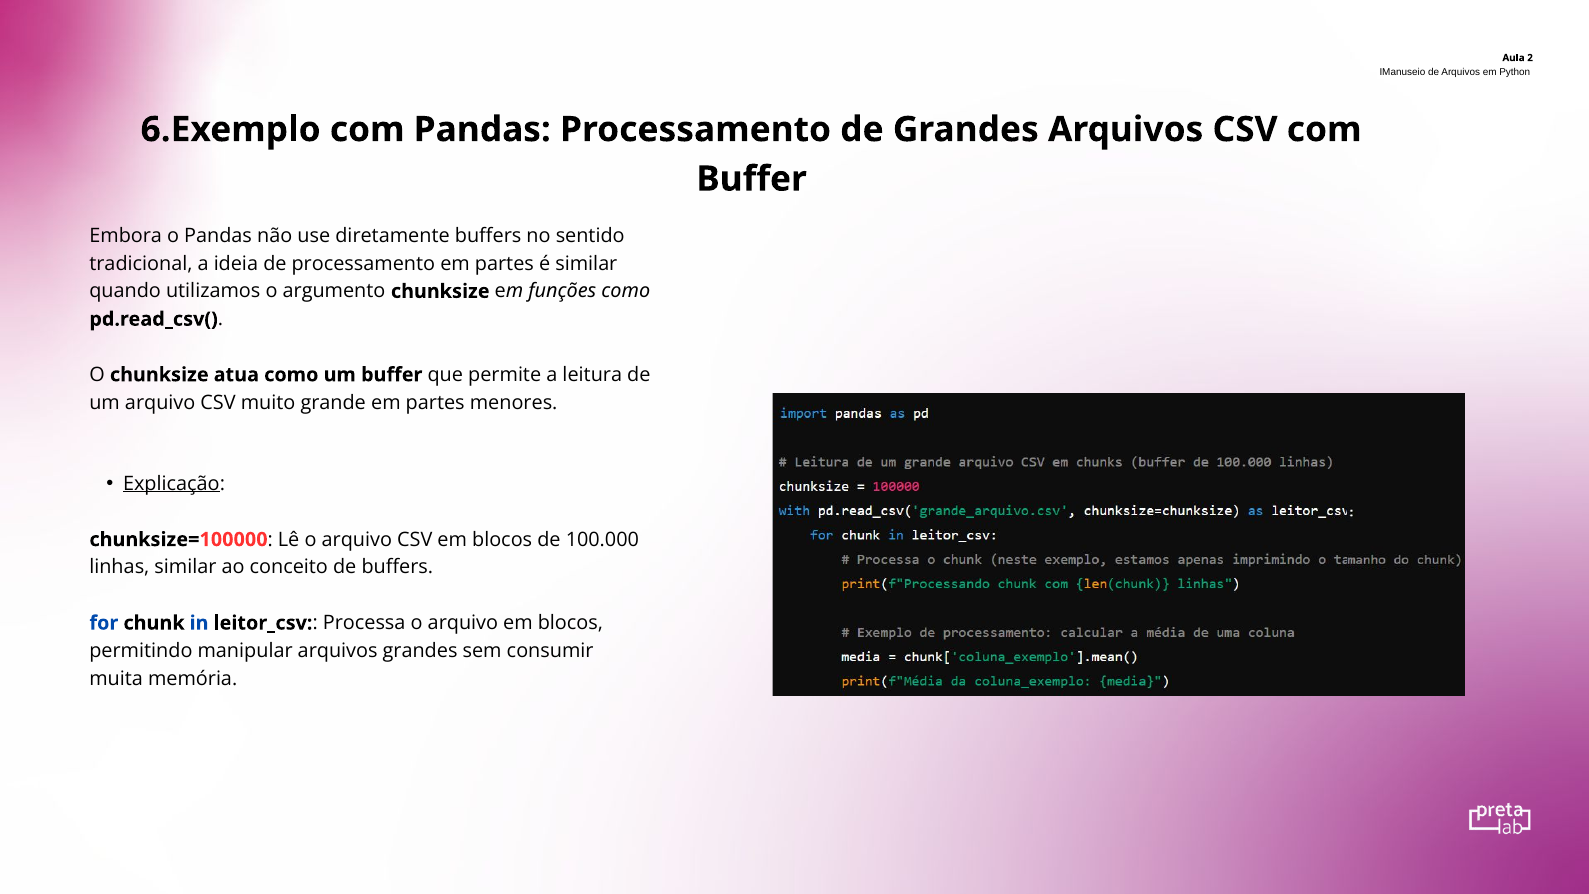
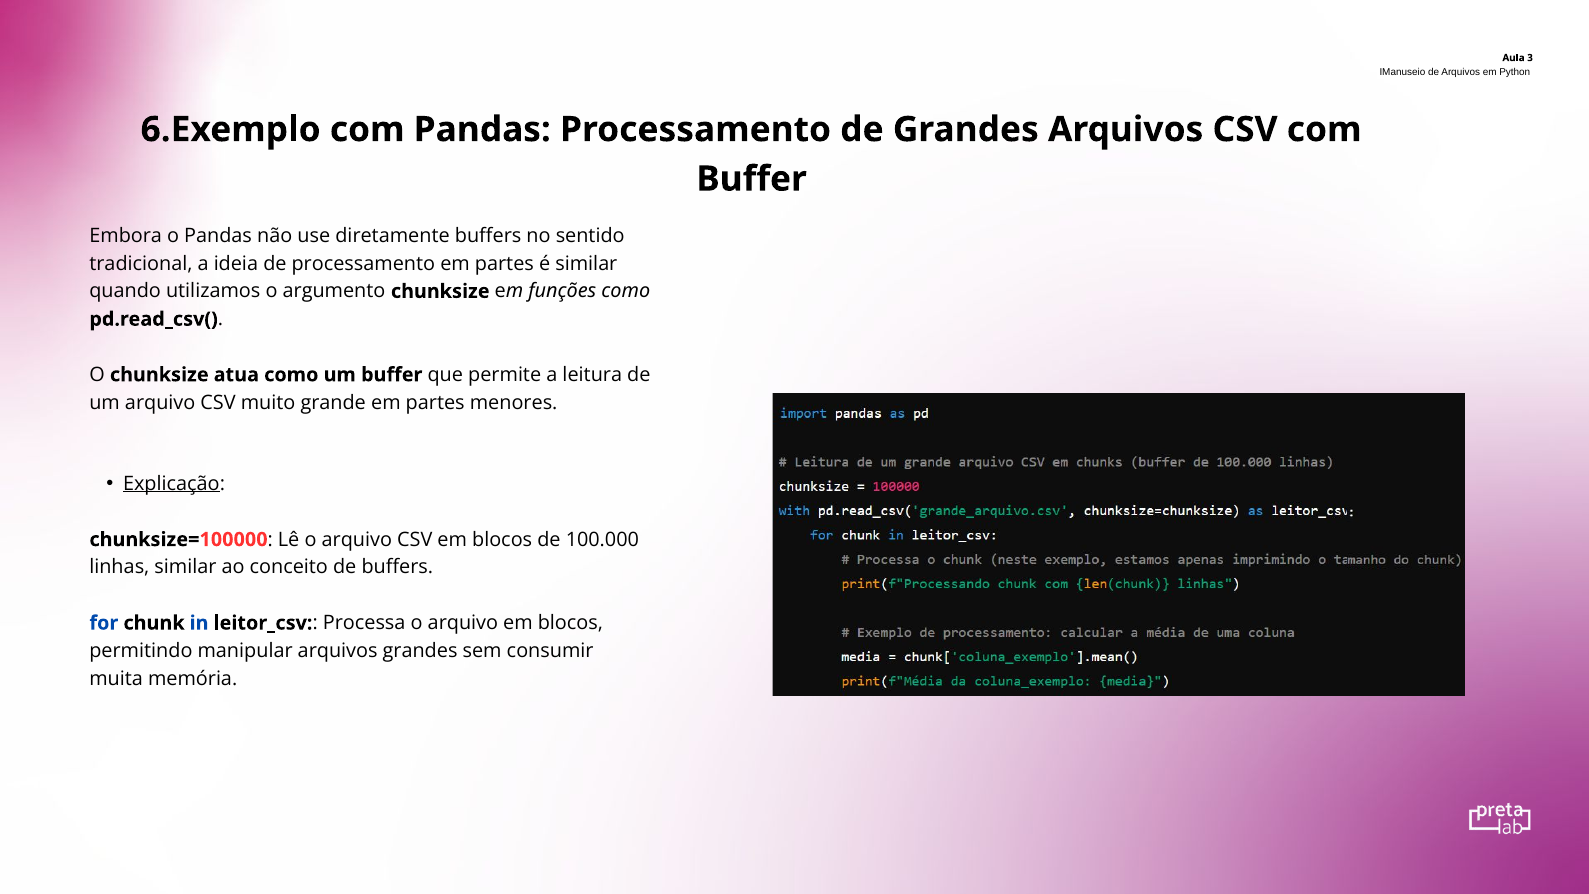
2: 2 -> 3
